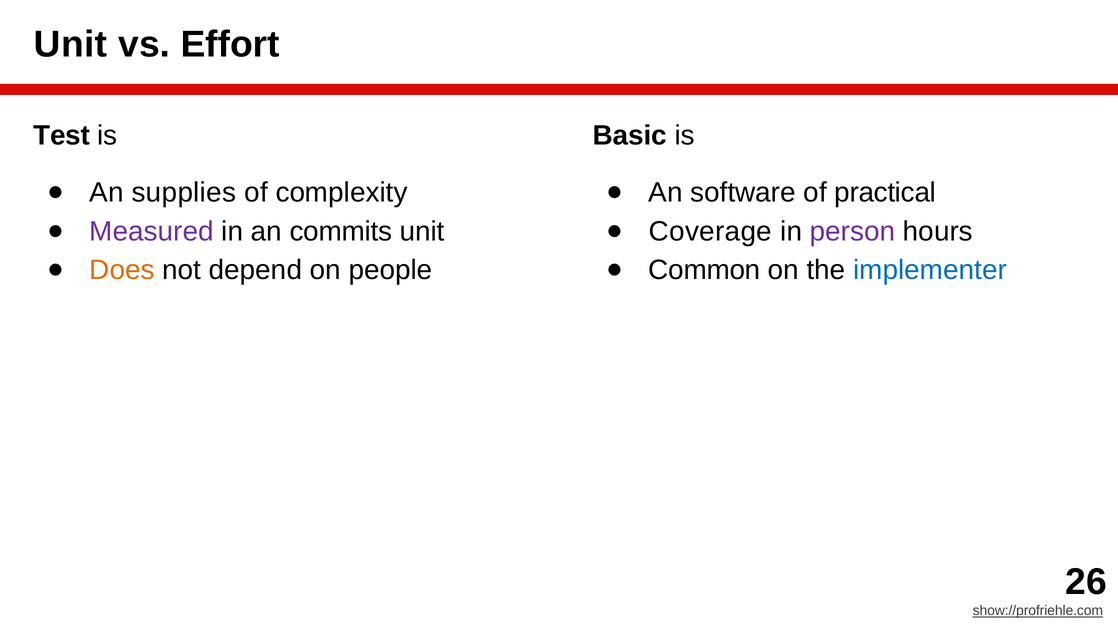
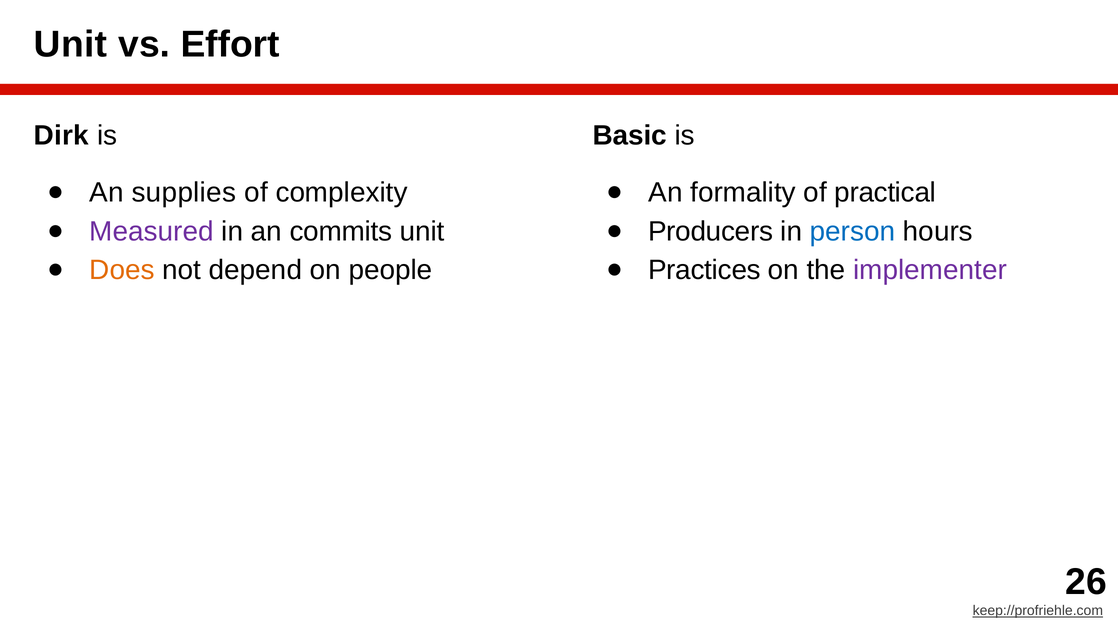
Test: Test -> Dirk
software: software -> formality
Coverage: Coverage -> Producers
person colour: purple -> blue
Common: Common -> Practices
implementer colour: blue -> purple
show://profriehle.com: show://profriehle.com -> keep://profriehle.com
